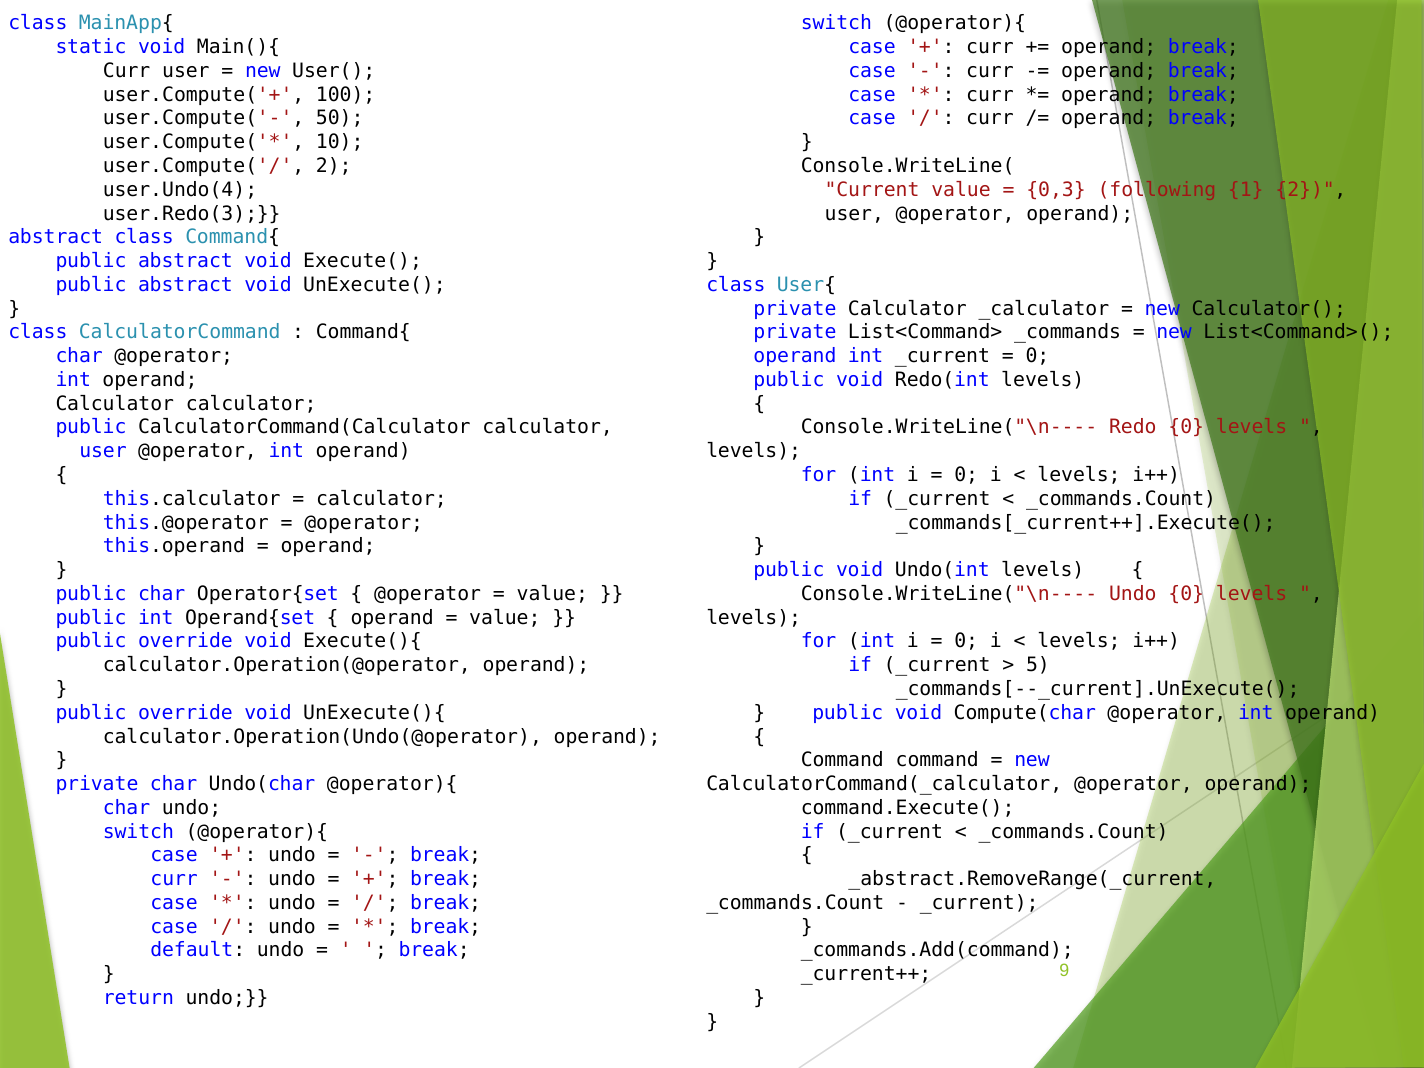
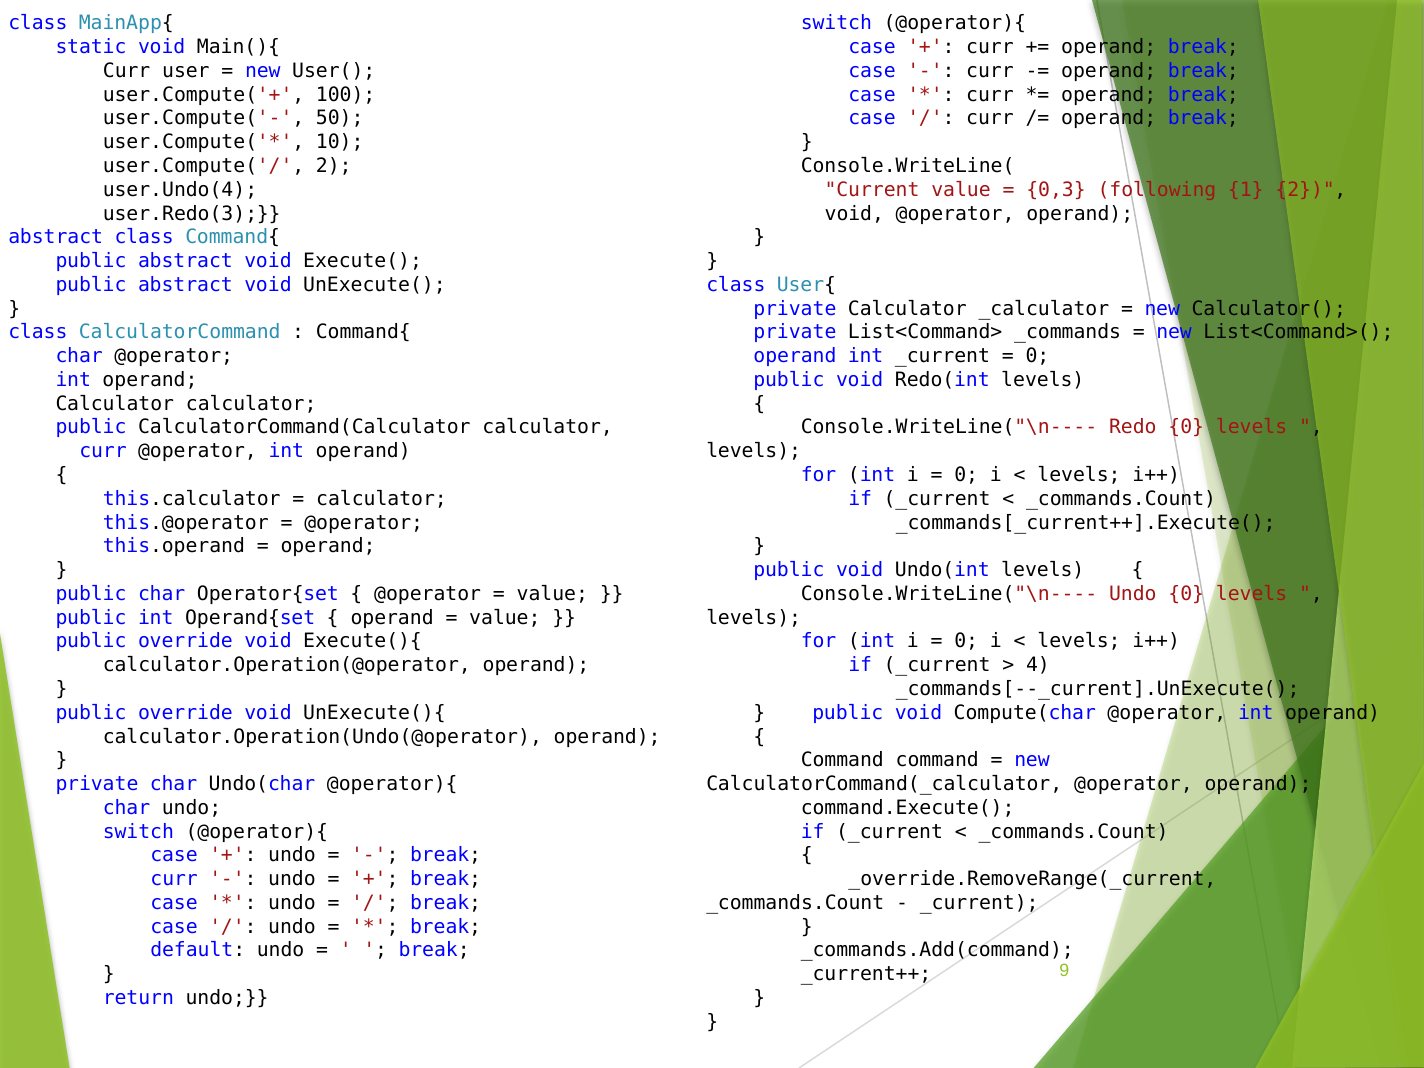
user at (854, 214): user -> void
user at (103, 451): user -> curr
5: 5 -> 4
_abstract.RemoveRange(_current: _abstract.RemoveRange(_current -> _override.RemoveRange(_current
